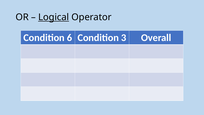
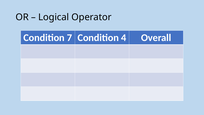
Logical underline: present -> none
6: 6 -> 7
3: 3 -> 4
